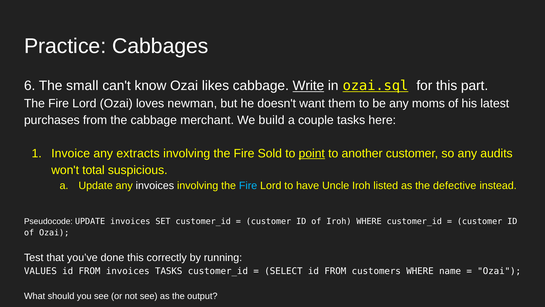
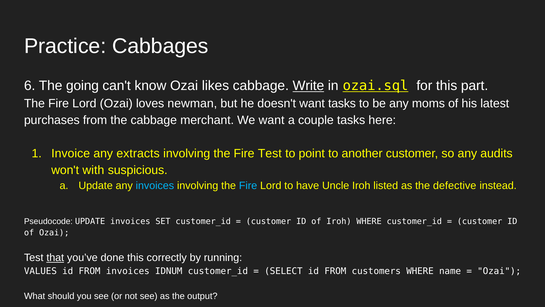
small: small -> going
want them: them -> tasks
We build: build -> want
Fire Sold: Sold -> Test
point underline: present -> none
total: total -> with
invoices at (155, 185) colour: white -> light blue
that underline: none -> present
invoices TASKS: TASKS -> IDNUM
